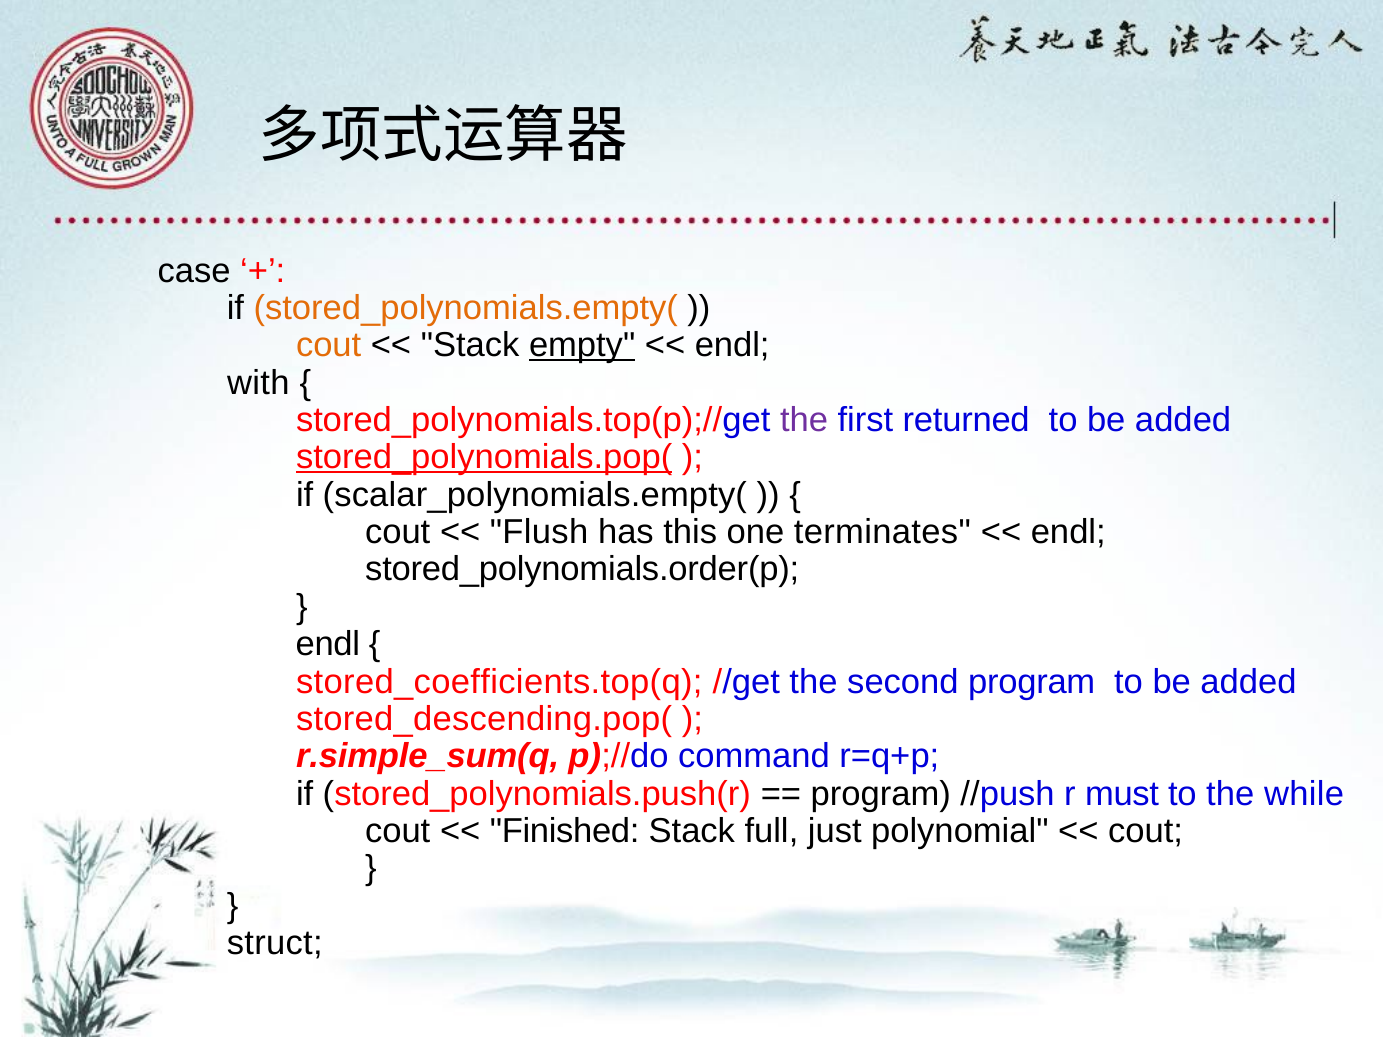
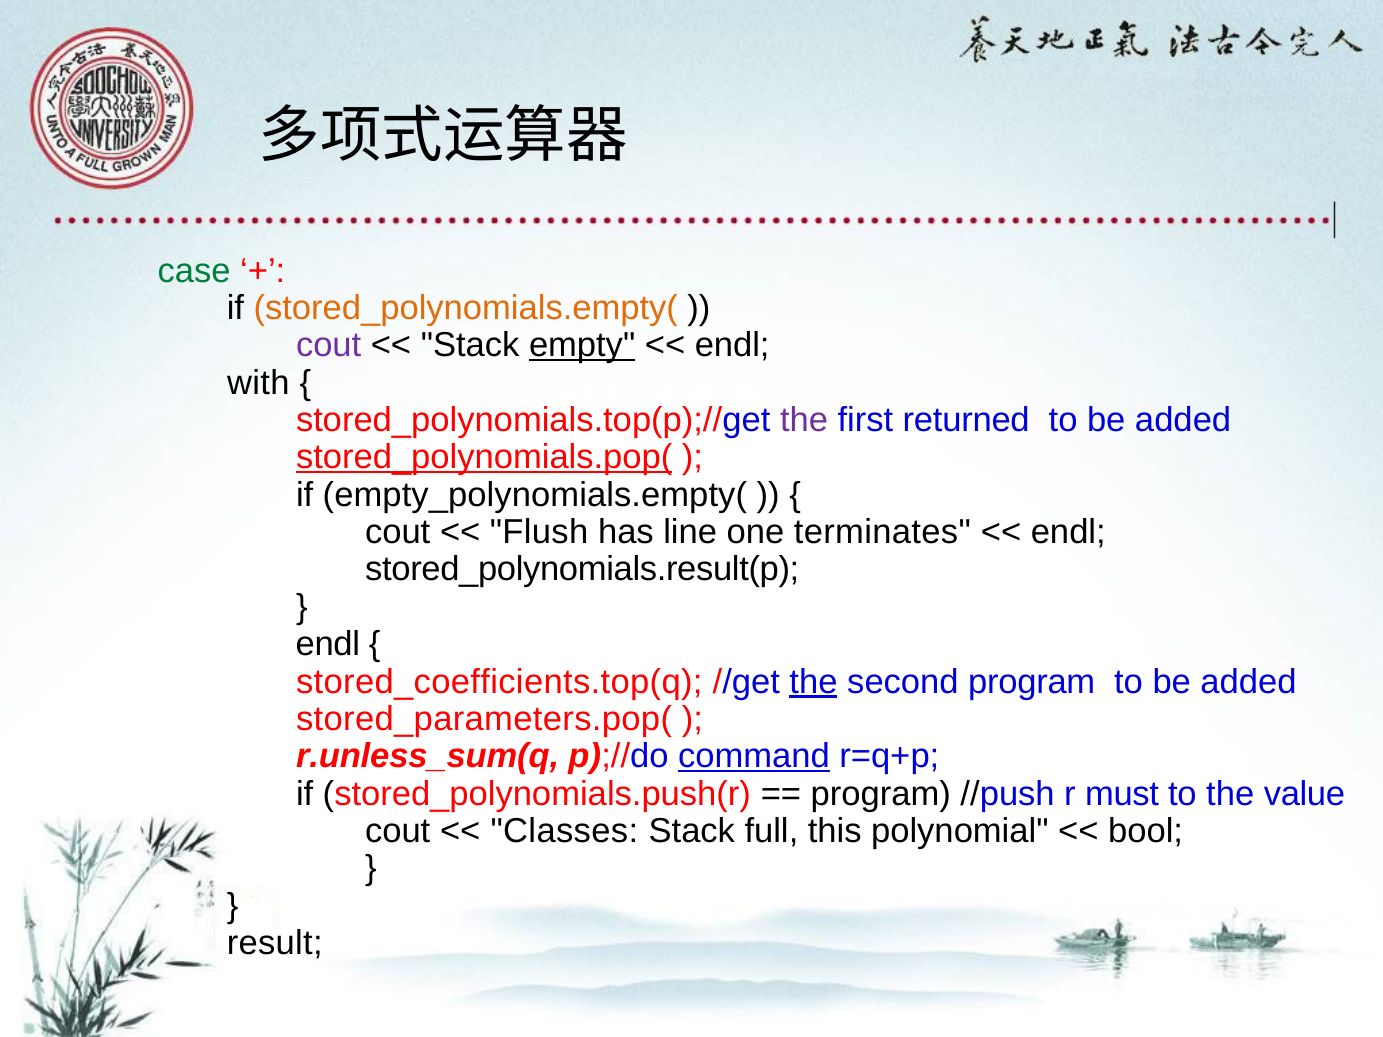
case colour: black -> green
cout at (329, 346) colour: orange -> purple
scalar_polynomials.empty(: scalar_polynomials.empty( -> empty_polynomials.empty(
this: this -> line
stored_polynomials.order(p: stored_polynomials.order(p -> stored_polynomials.result(p
the at (813, 682) underline: none -> present
stored_descending.pop(: stored_descending.pop( -> stored_parameters.pop(
r.simple_sum(q: r.simple_sum(q -> r.unless_sum(q
command underline: none -> present
while: while -> value
Finished: Finished -> Classes
just: just -> this
cout at (1146, 831): cout -> bool
struct: struct -> result
